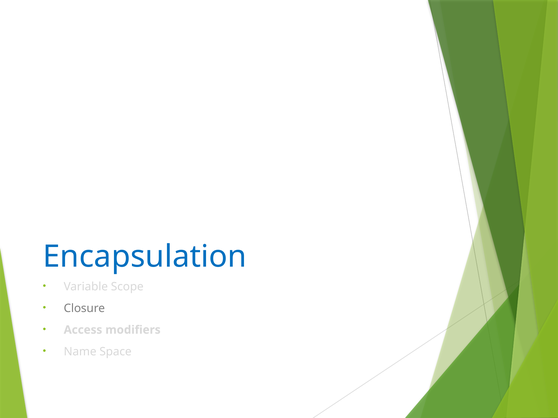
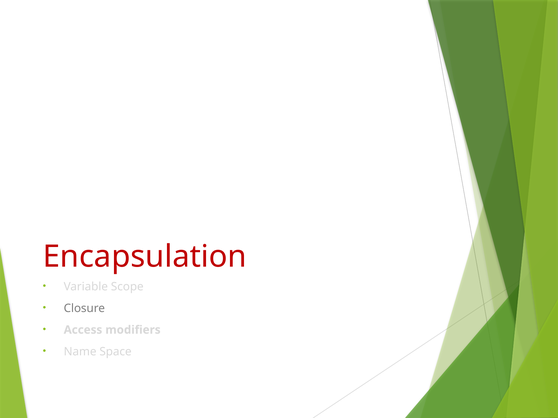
Encapsulation colour: blue -> red
